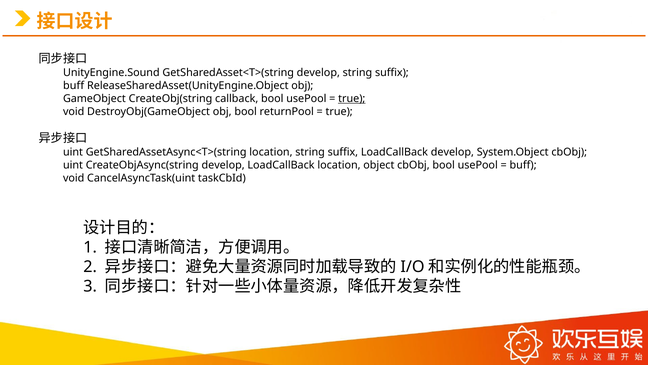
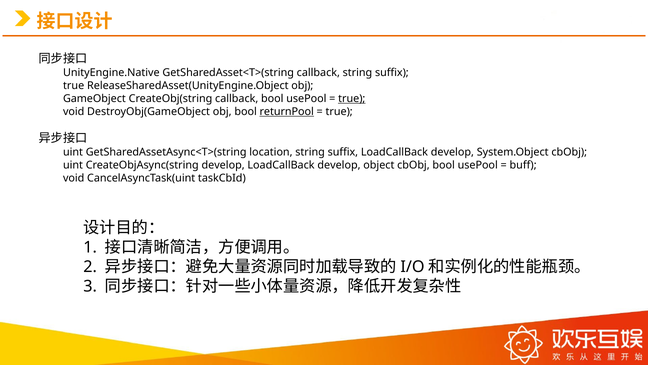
UnityEngine.Sound: UnityEngine.Sound -> UnityEngine.Native
GetSharedAsset<T>(string develop: develop -> callback
buff at (74, 85): buff -> true
returnPool underline: none -> present
location at (339, 165): location -> develop
